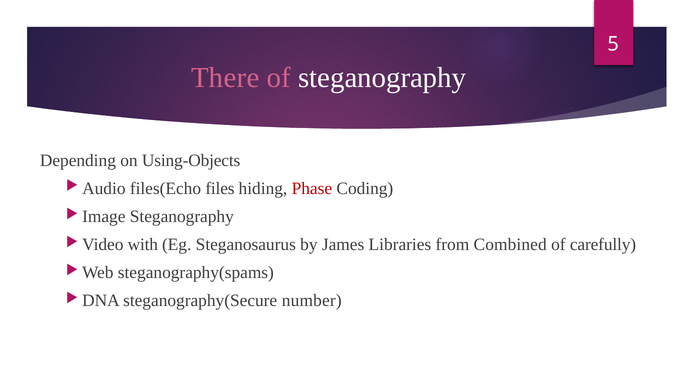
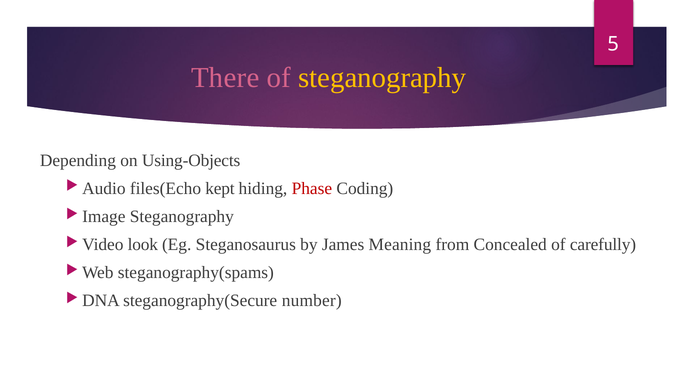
steganography at (382, 78) colour: white -> yellow
files: files -> kept
with: with -> look
Libraries: Libraries -> Meaning
Combined: Combined -> Concealed
